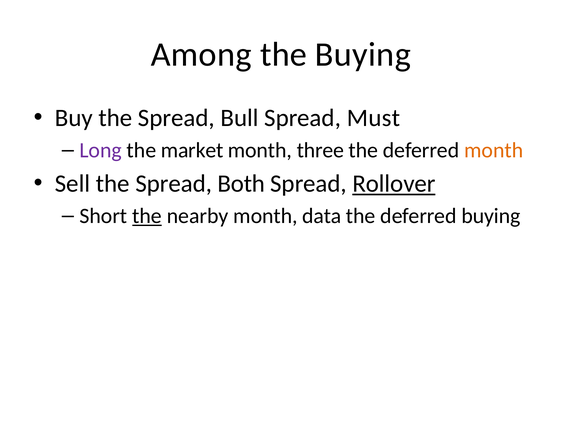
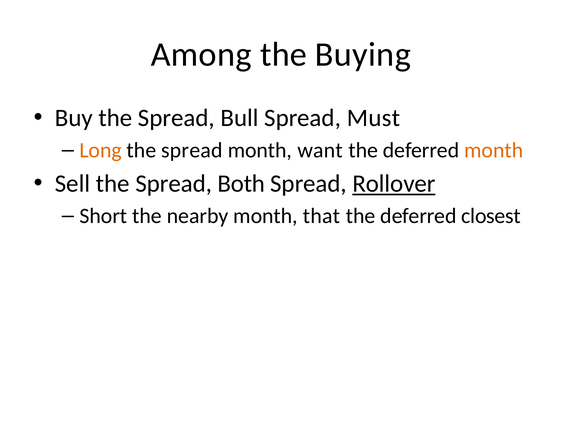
Long colour: purple -> orange
market at (192, 150): market -> spread
three: three -> want
the at (147, 216) underline: present -> none
data: data -> that
deferred buying: buying -> closest
